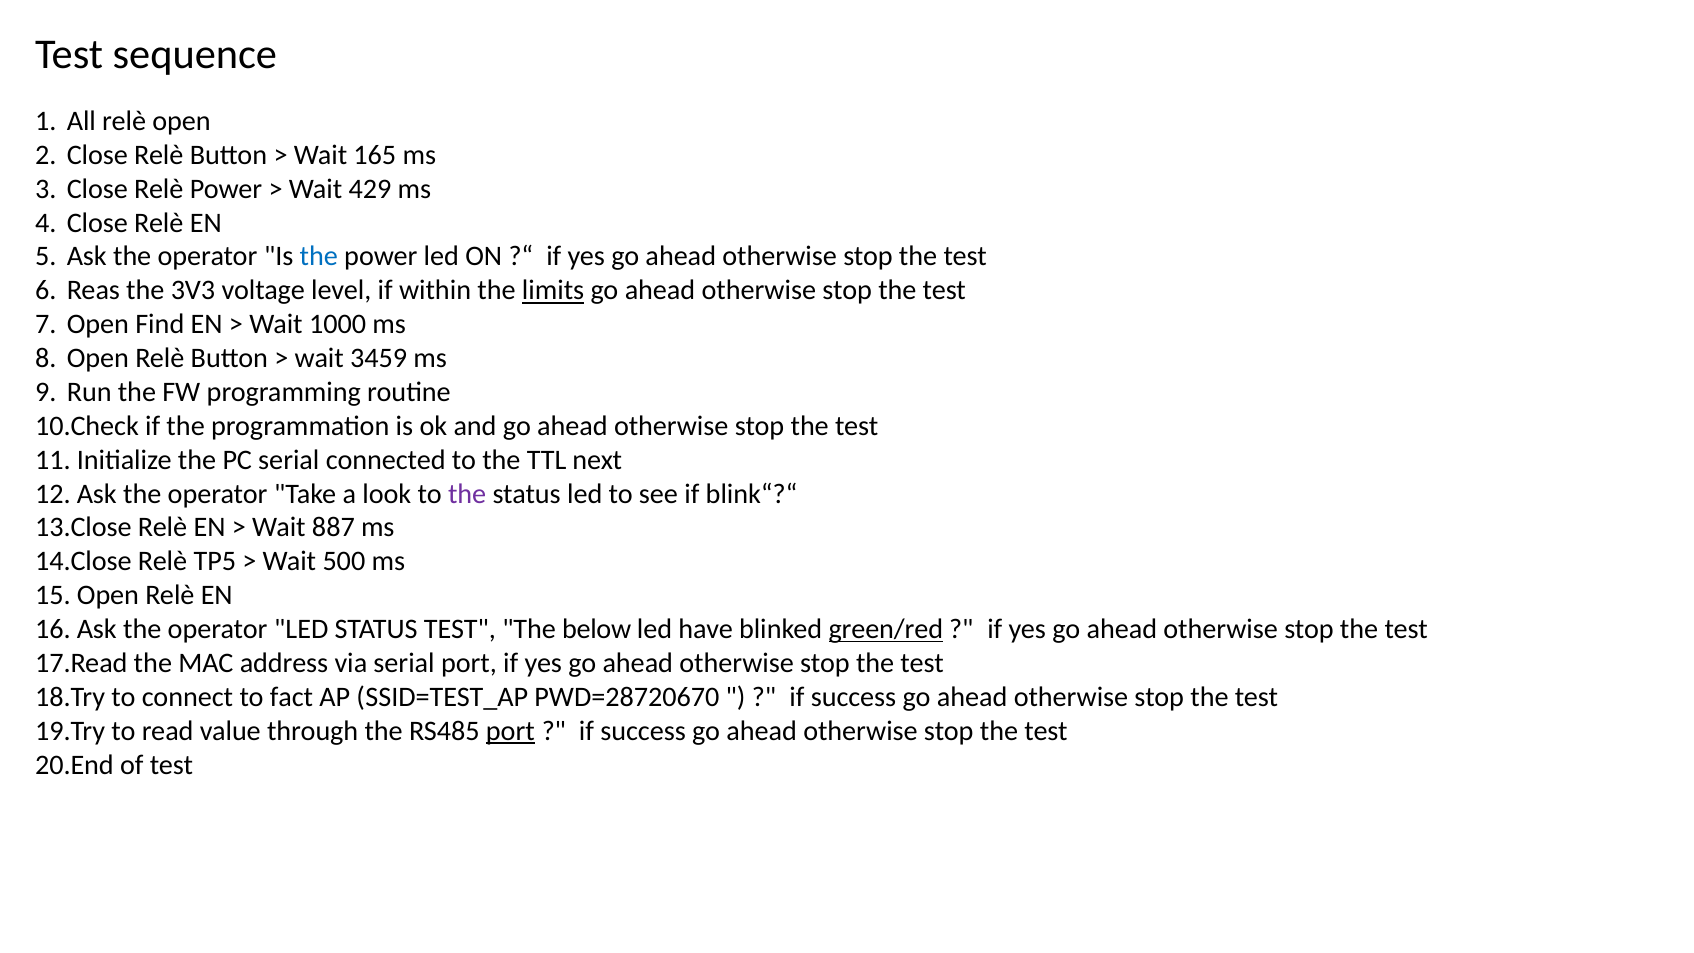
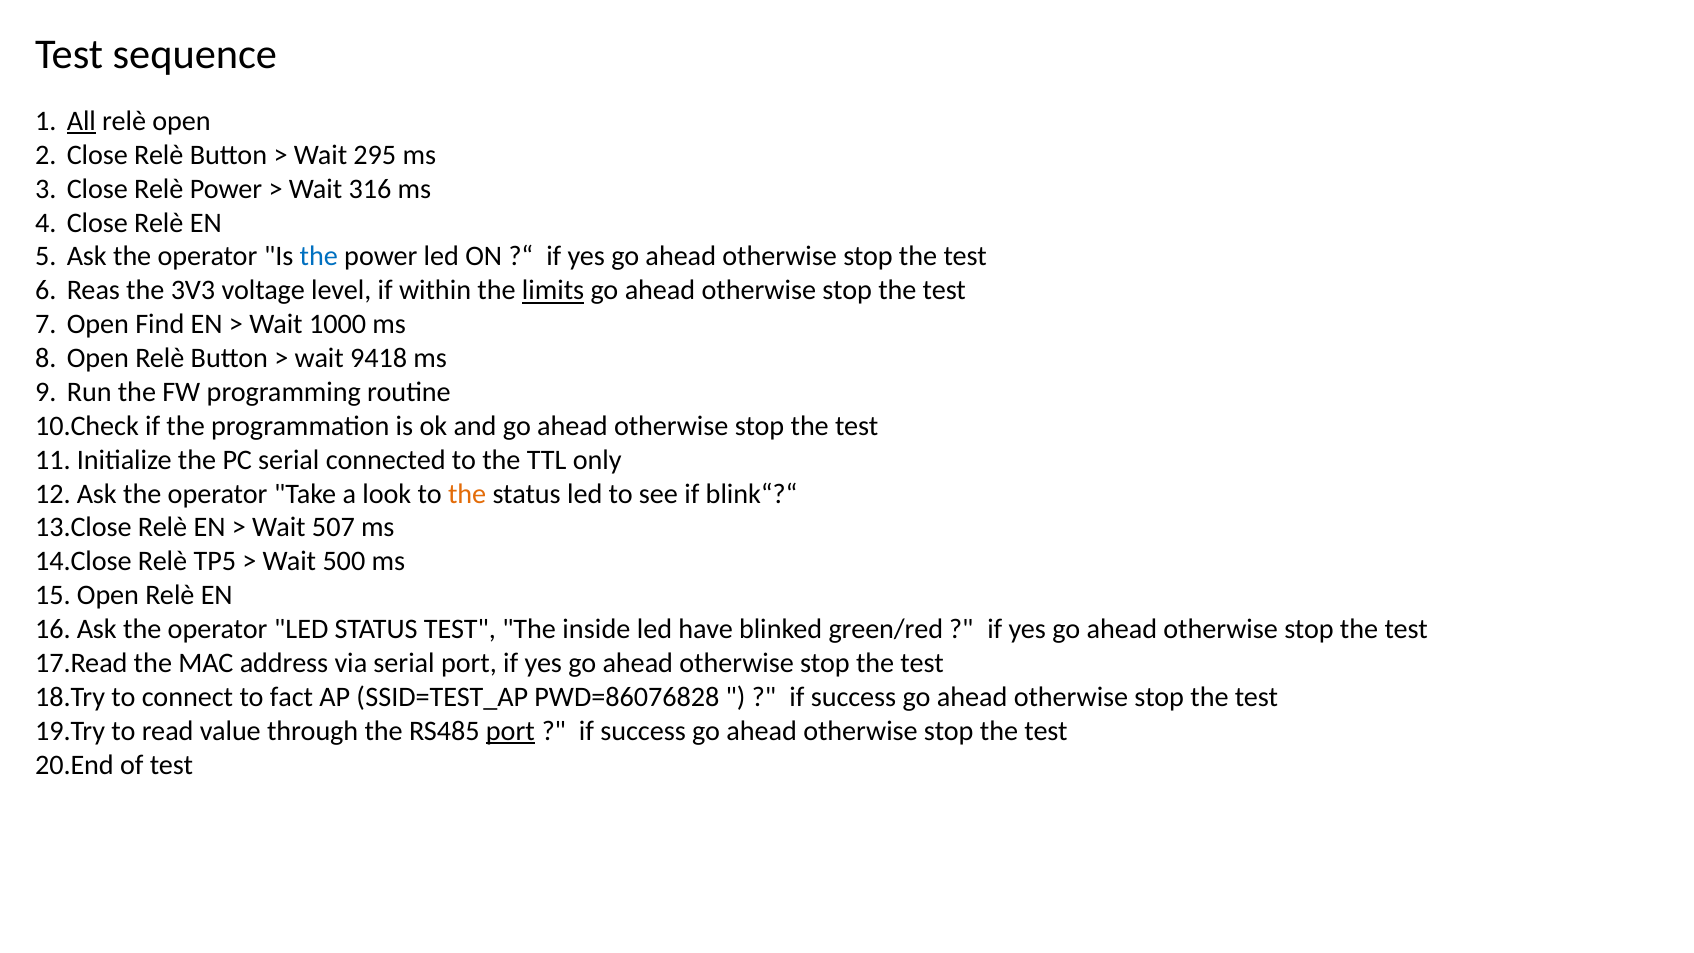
All underline: none -> present
165: 165 -> 295
429: 429 -> 316
3459: 3459 -> 9418
next: next -> only
the at (467, 494) colour: purple -> orange
887: 887 -> 507
below: below -> inside
green/red underline: present -> none
PWD=28720670: PWD=28720670 -> PWD=86076828
